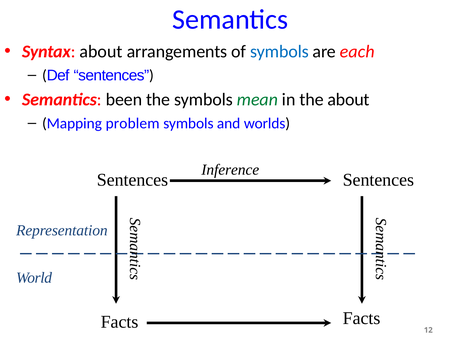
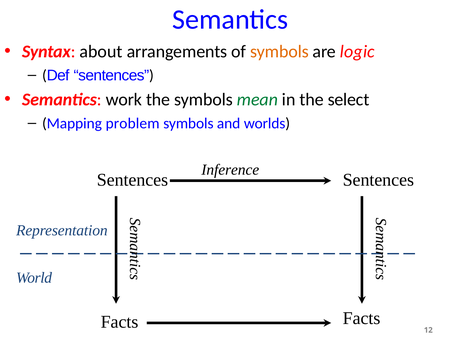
symbols at (279, 52) colour: blue -> orange
each: each -> logic
been: been -> work
the about: about -> select
